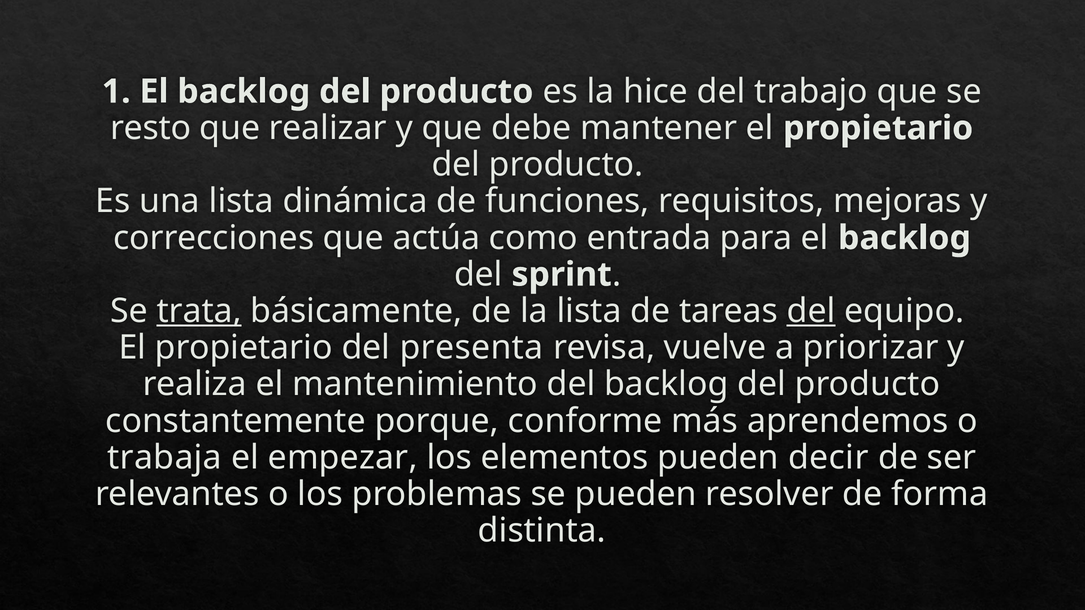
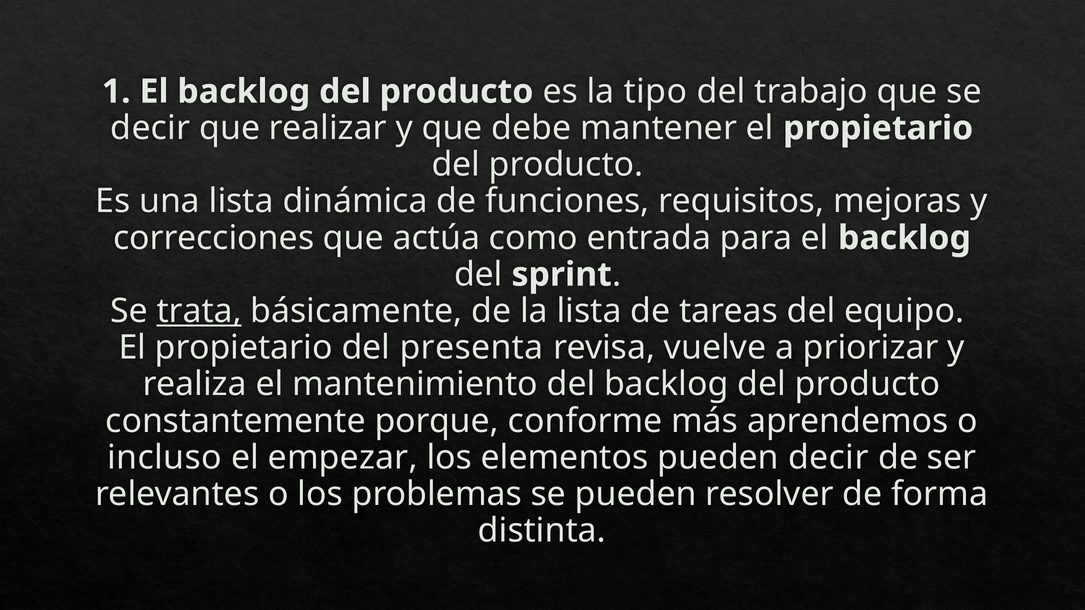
hice: hice -> tipo
resto at (151, 128): resto -> decir
del at (811, 311) underline: present -> none
trabaja: trabaja -> incluso
